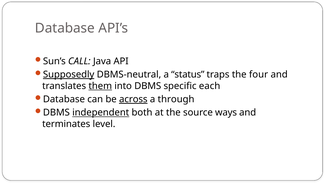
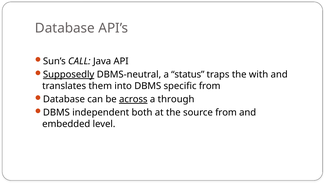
four: four -> with
them underline: present -> none
specific each: each -> from
independent underline: present -> none
source ways: ways -> from
terminates: terminates -> embedded
